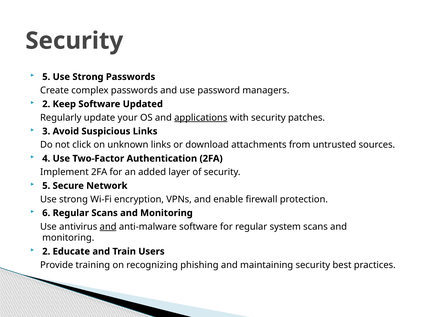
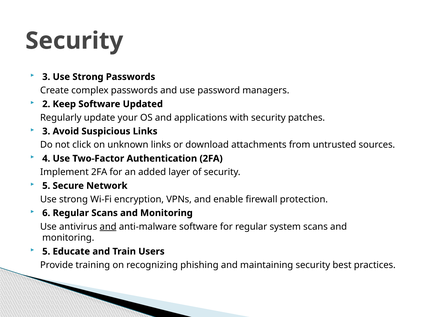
5 at (46, 77): 5 -> 3
applications underline: present -> none
2 at (46, 252): 2 -> 5
